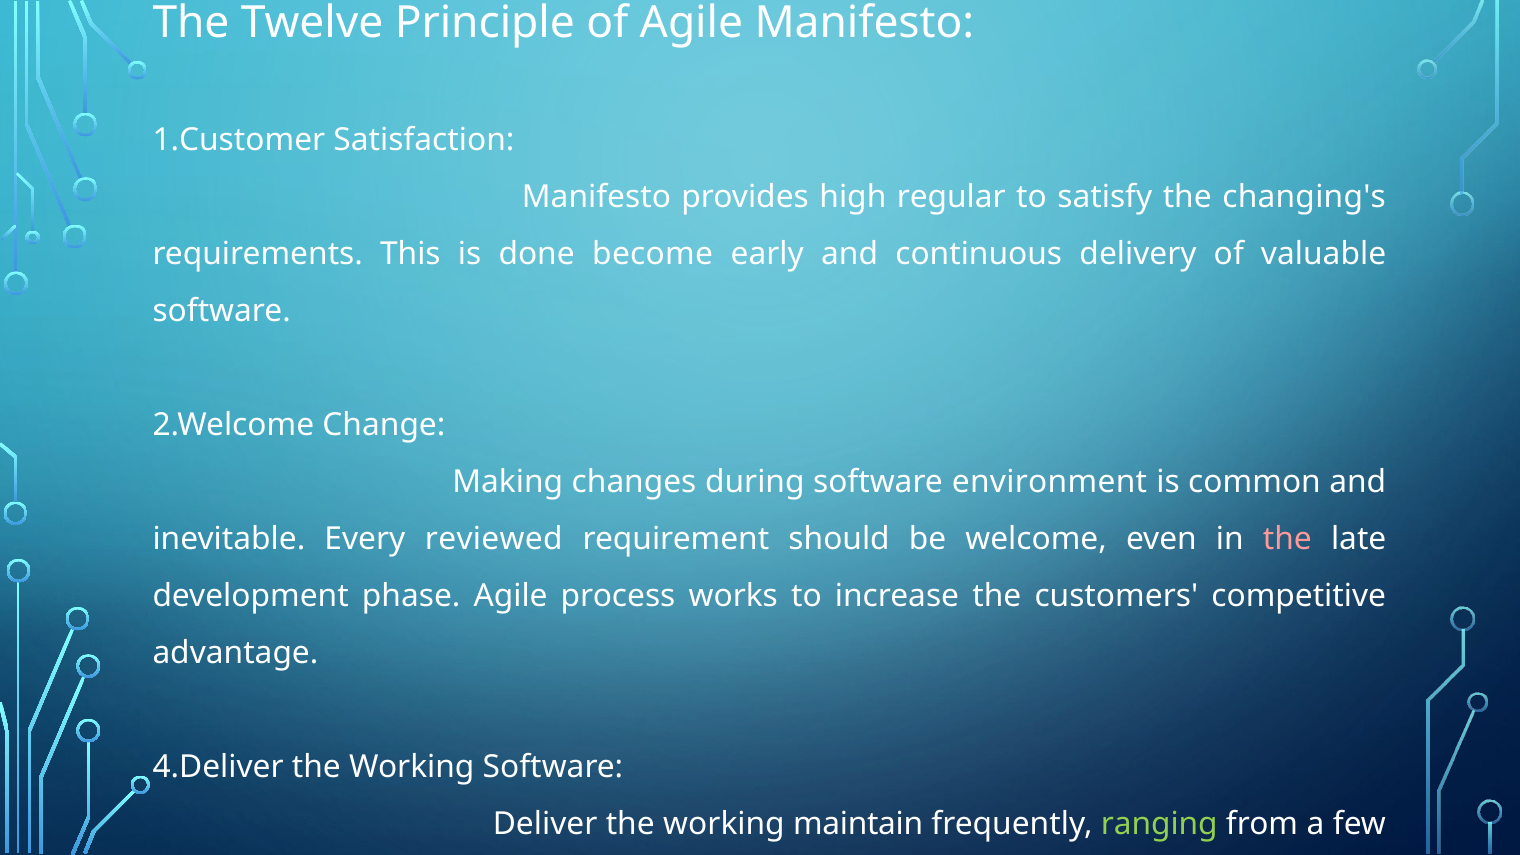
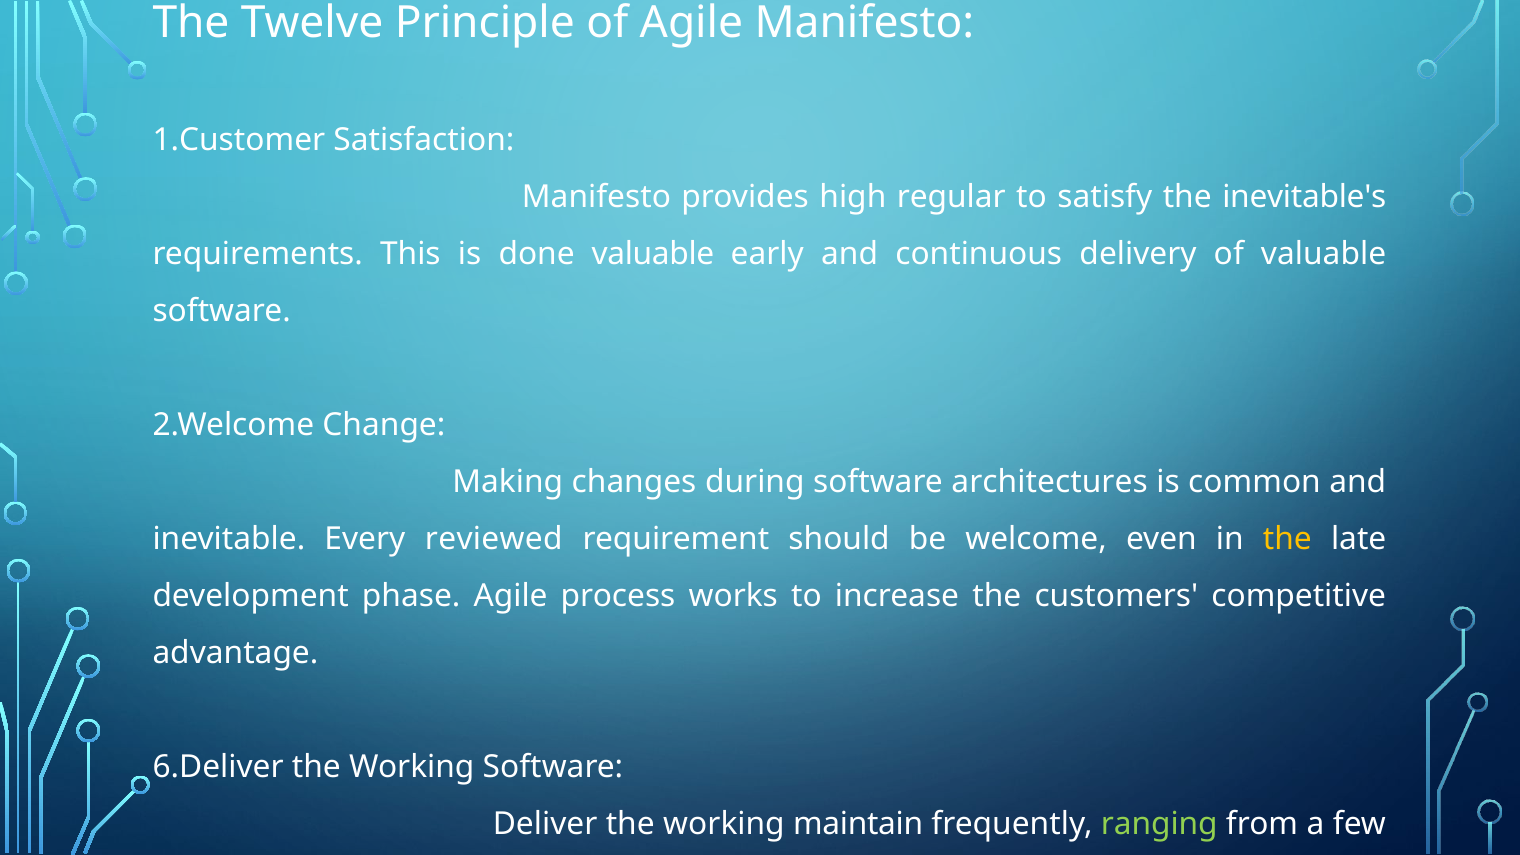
changing's: changing's -> inevitable's
done become: become -> valuable
environment: environment -> architectures
the at (1287, 539) colour: pink -> yellow
4.Deliver: 4.Deliver -> 6.Deliver
